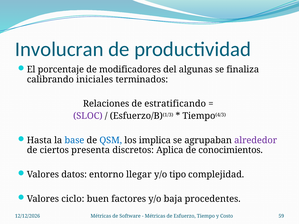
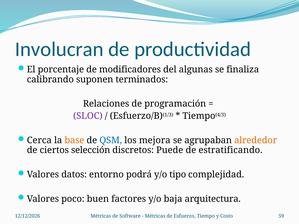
iniciales: iniciales -> suponen
estratificando: estratificando -> programación
Hasta: Hasta -> Cerca
base colour: blue -> orange
implica: implica -> mejora
alrededor colour: purple -> orange
presenta: presenta -> selección
Aplica: Aplica -> Puede
conocimientos: conocimientos -> estratificando
llegar: llegar -> podrá
ciclo: ciclo -> poco
procedentes: procedentes -> arquitectura
